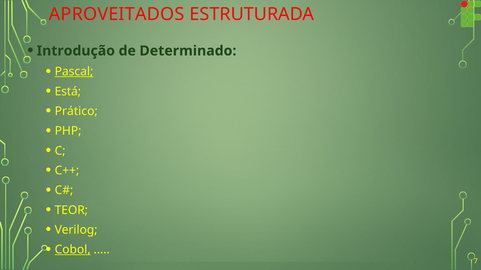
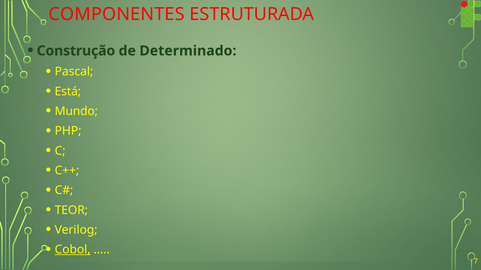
APROVEITADOS: APROVEITADOS -> COMPONENTES
Introdução: Introdução -> Construção
Pascal underline: present -> none
Prático: Prático -> Mundo
